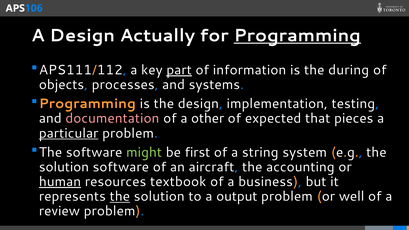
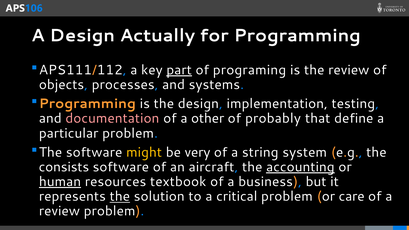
Programming at (297, 35) underline: present -> none
information: information -> programing
the during: during -> review
expected: expected -> probably
pieces: pieces -> define
particular underline: present -> none
might colour: light green -> yellow
first: first -> very
solution at (64, 167): solution -> consists
accounting underline: none -> present
output: output -> critical
well: well -> care
